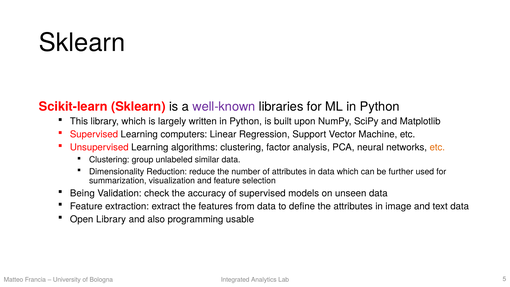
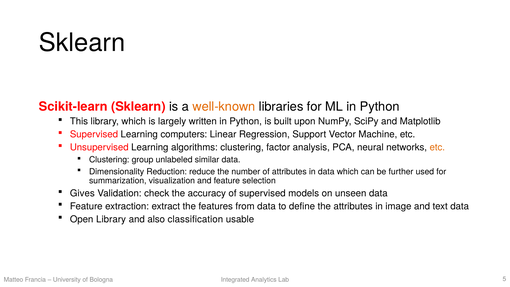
well-known colour: purple -> orange
Being: Being -> Gives
programming: programming -> classification
